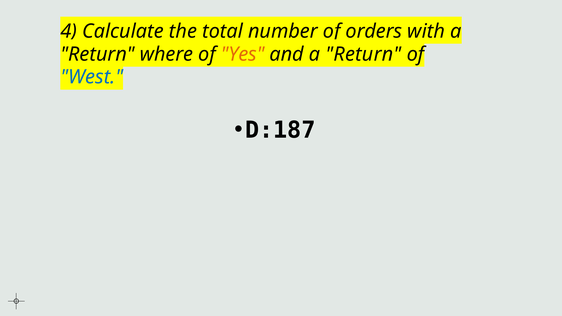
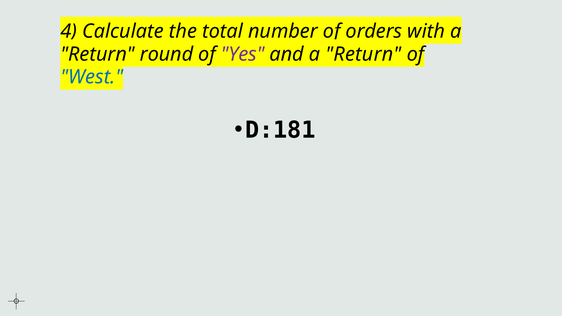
where: where -> round
Yes colour: orange -> purple
D:187: D:187 -> D:181
